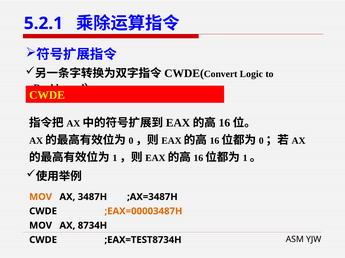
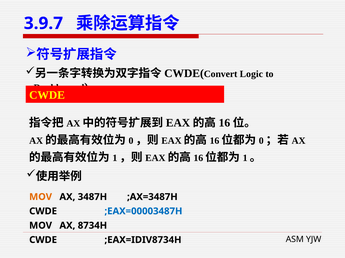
5.2.1: 5.2.1 -> 3.9.7
;EAX=00003487H colour: orange -> blue
;EAX=TEST8734H: ;EAX=TEST8734H -> ;EAX=IDIV8734H
